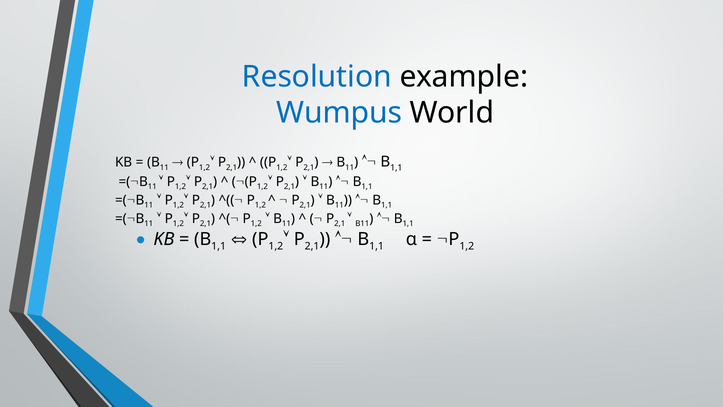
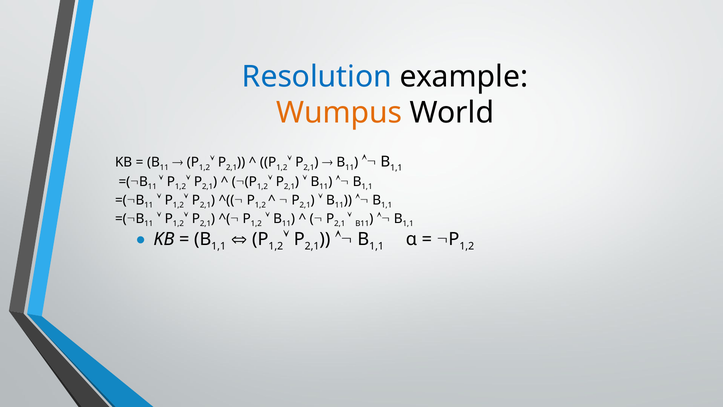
Wumpus colour: blue -> orange
